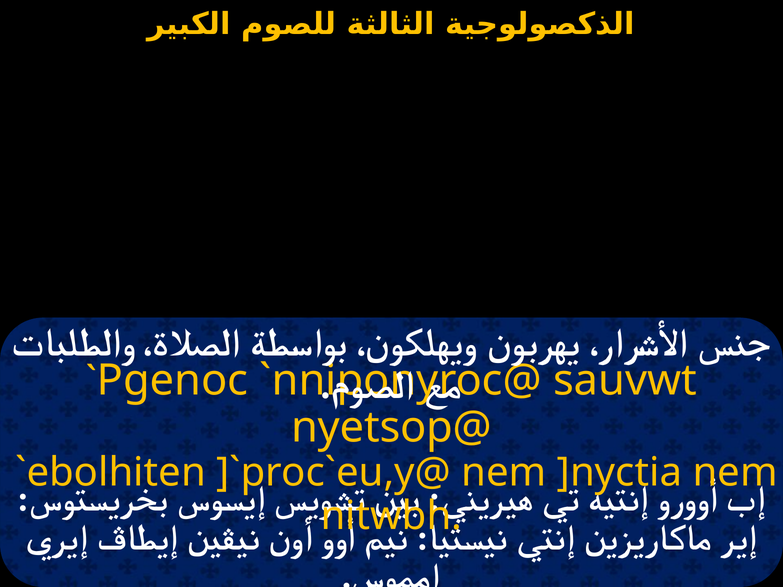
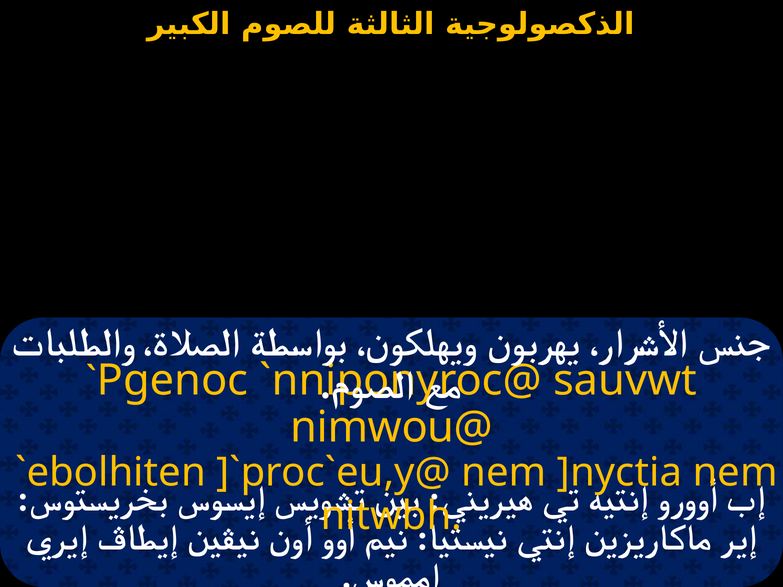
nyetsop@: nyetsop@ -> nimwou@
